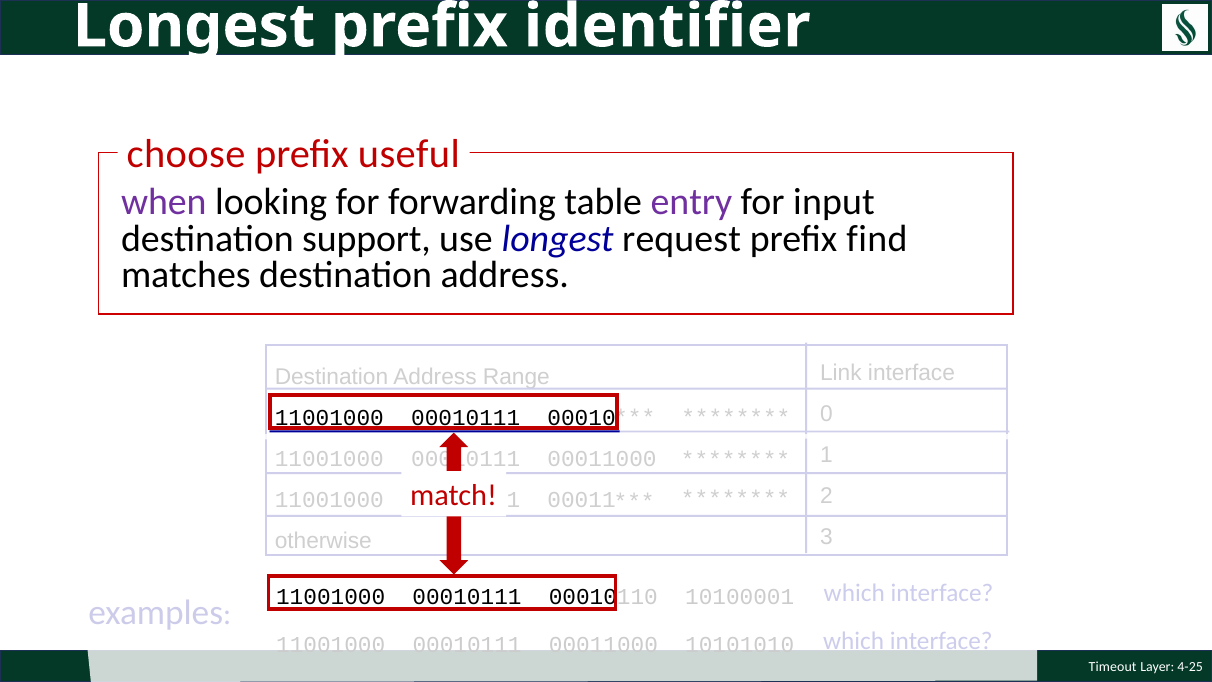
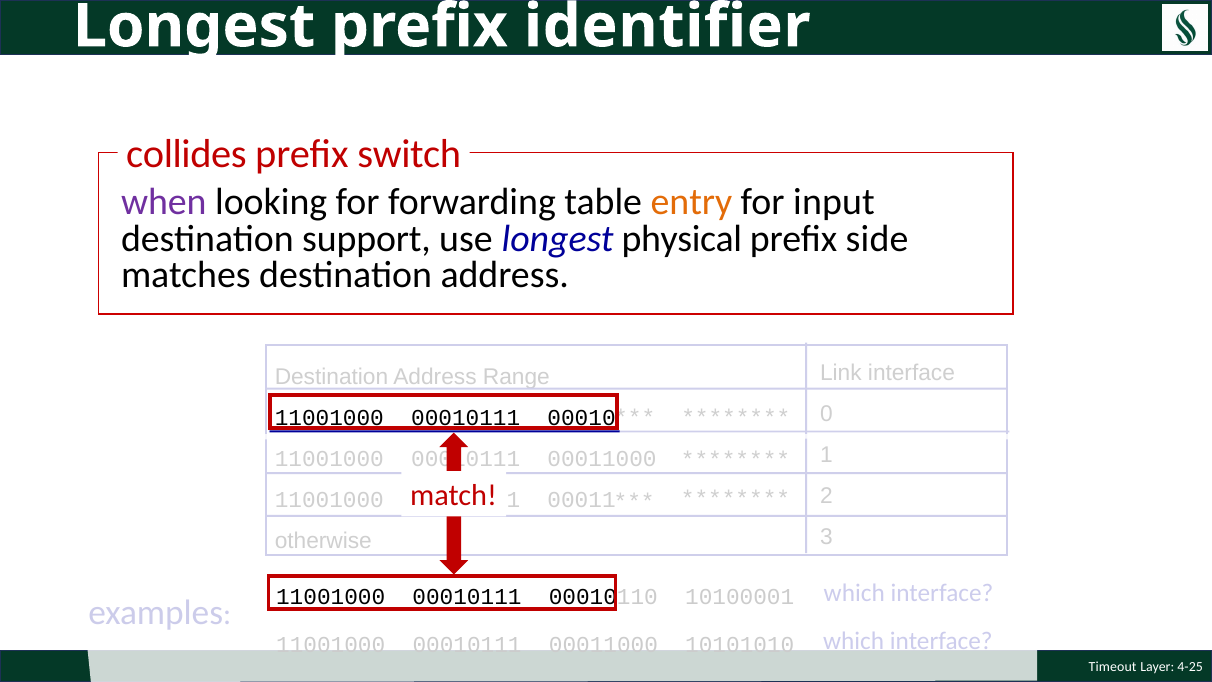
choose: choose -> collides
useful: useful -> switch
entry colour: purple -> orange
request: request -> physical
find: find -> side
